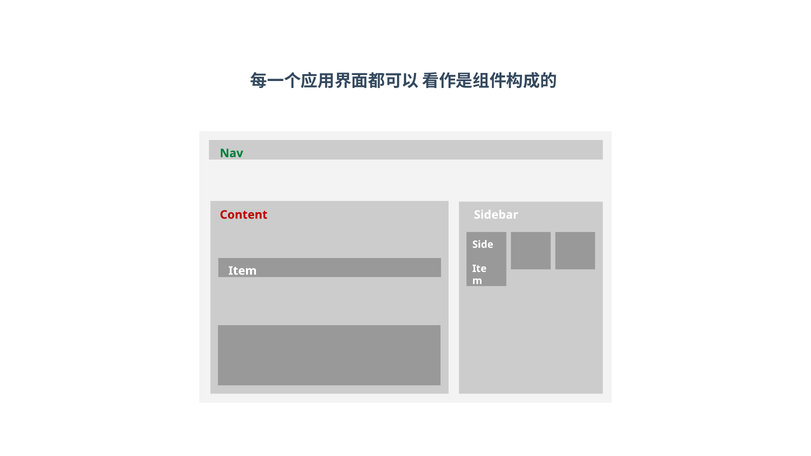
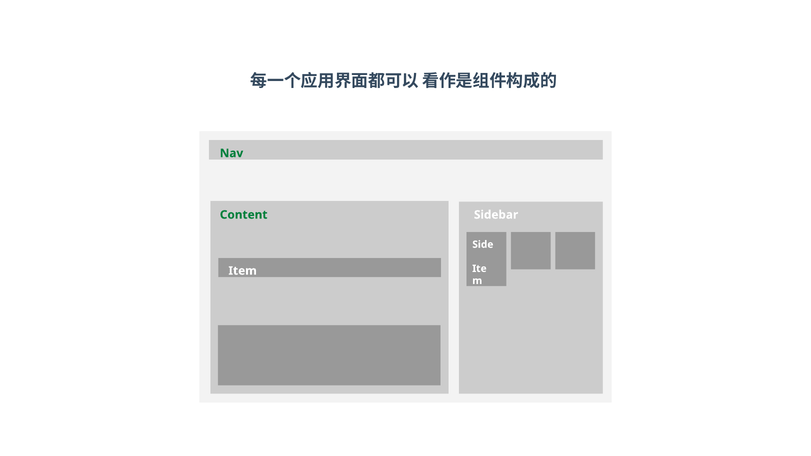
Content colour: red -> green
